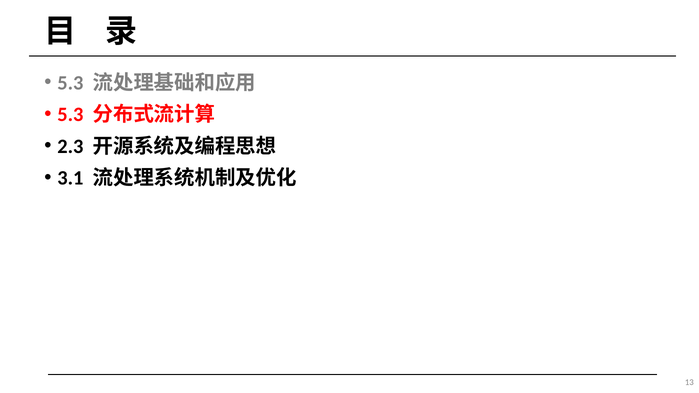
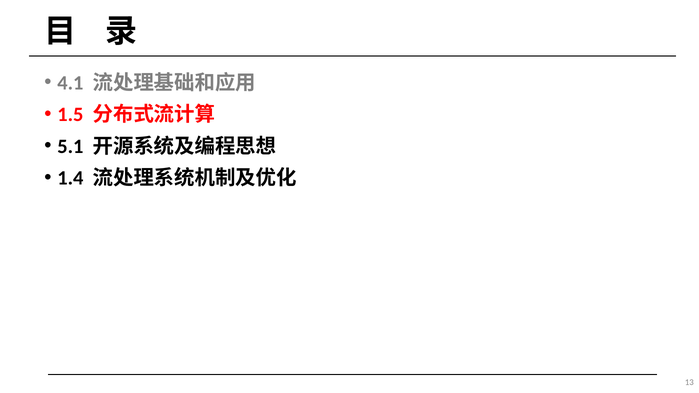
5.3 at (70, 83): 5.3 -> 4.1
5.3 at (70, 115): 5.3 -> 1.5
2.3: 2.3 -> 5.1
3.1: 3.1 -> 1.4
